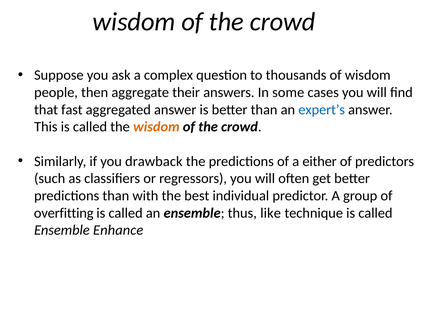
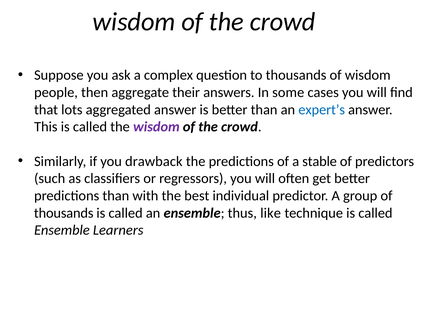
fast: fast -> lots
wisdom at (156, 127) colour: orange -> purple
either: either -> stable
overfitting at (64, 213): overfitting -> thousands
Enhance: Enhance -> Learners
